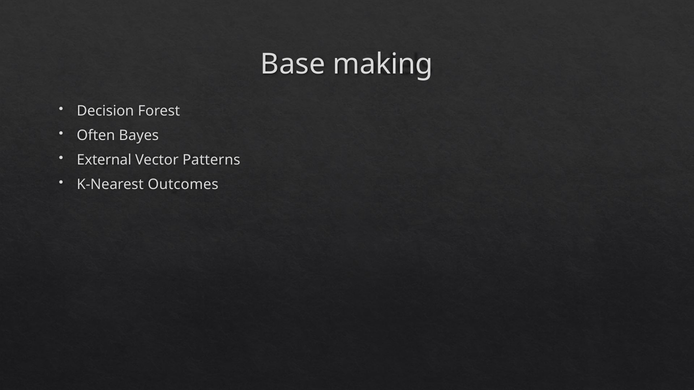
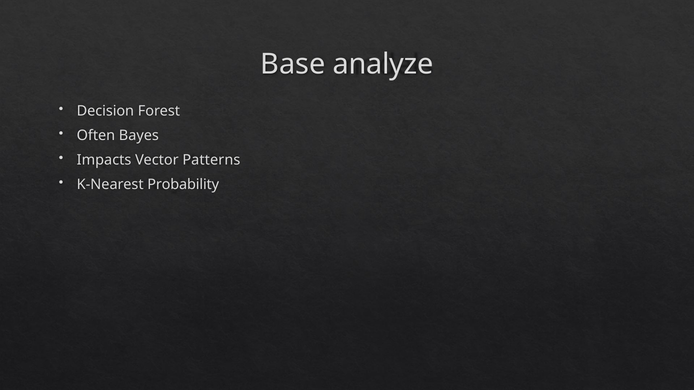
making: making -> analyze
External: External -> Impacts
Outcomes: Outcomes -> Probability
